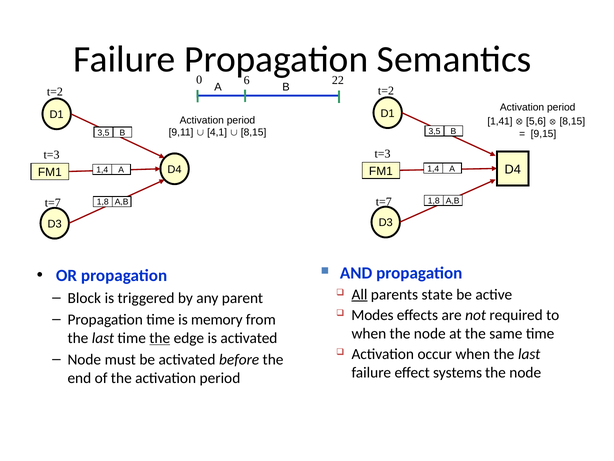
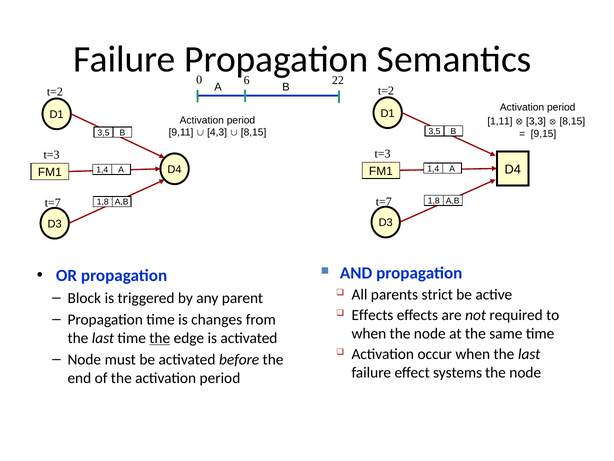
1,41: 1,41 -> 1,11
5,6: 5,6 -> 3,3
4,1: 4,1 -> 4,3
All underline: present -> none
state: state -> strict
Modes at (372, 315): Modes -> Effects
memory: memory -> changes
